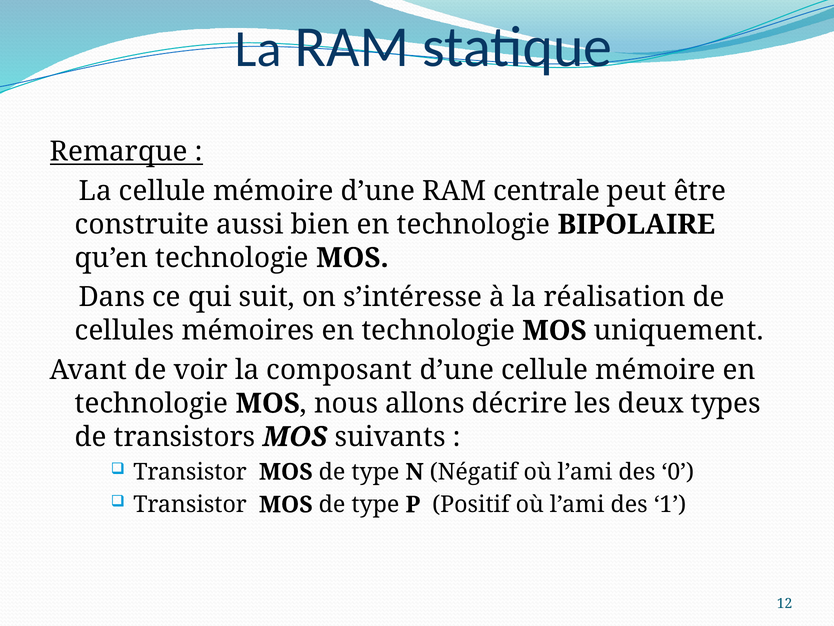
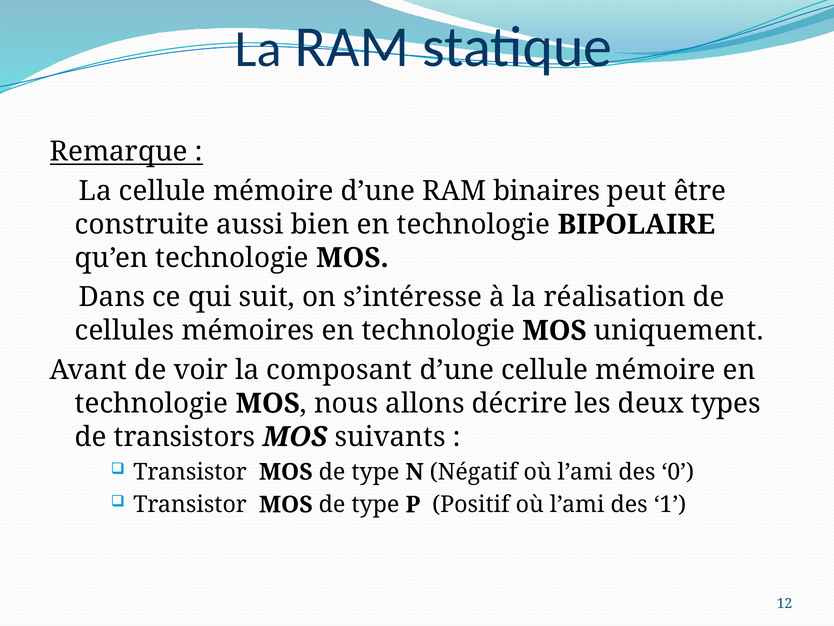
centrale: centrale -> binaires
